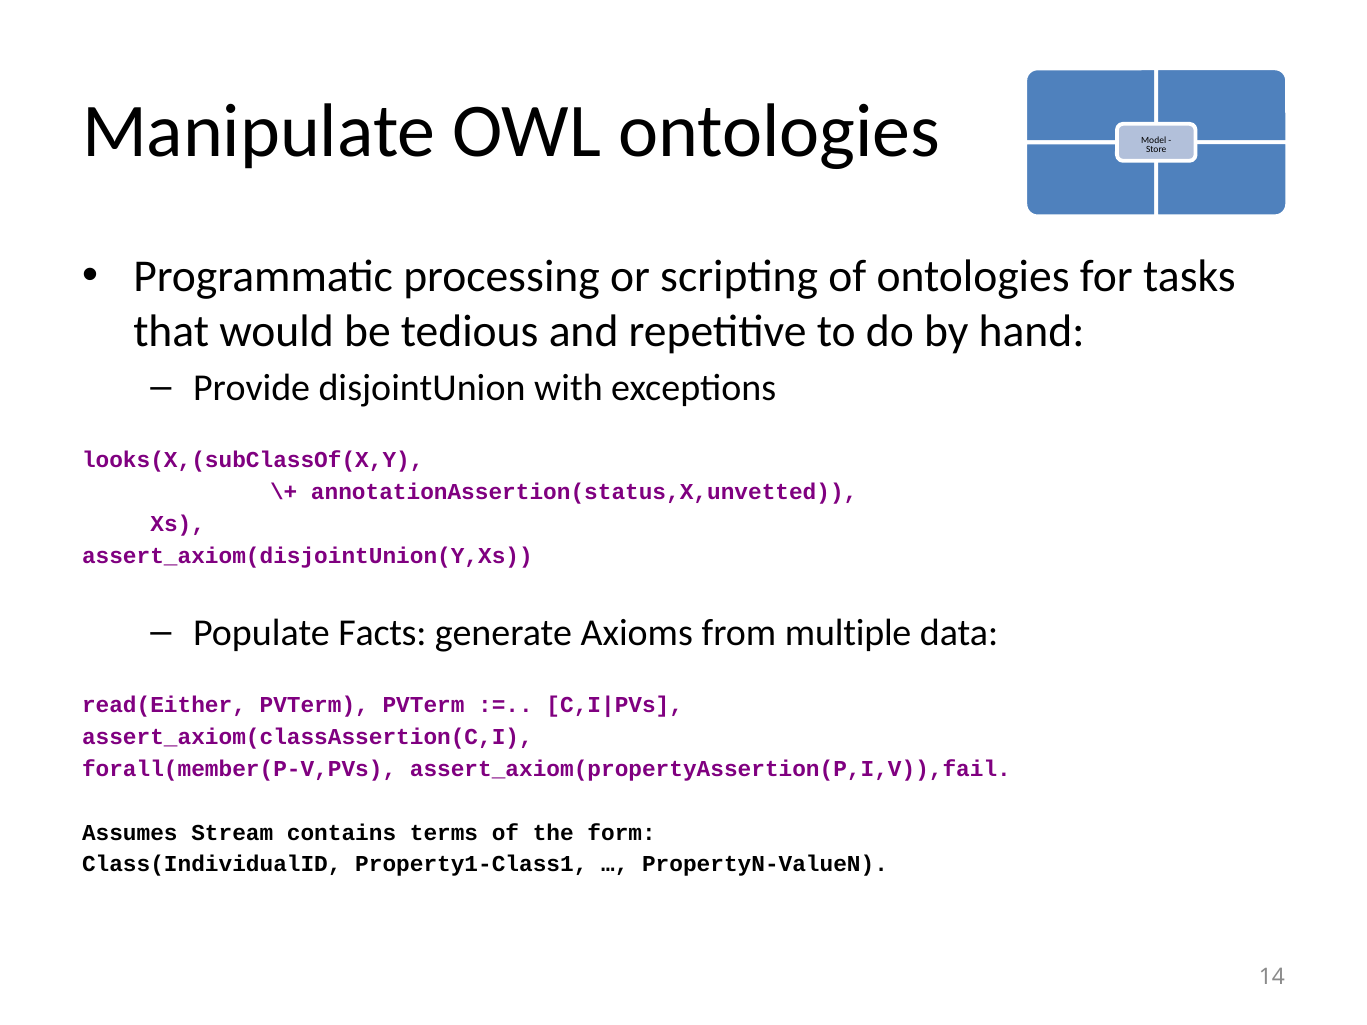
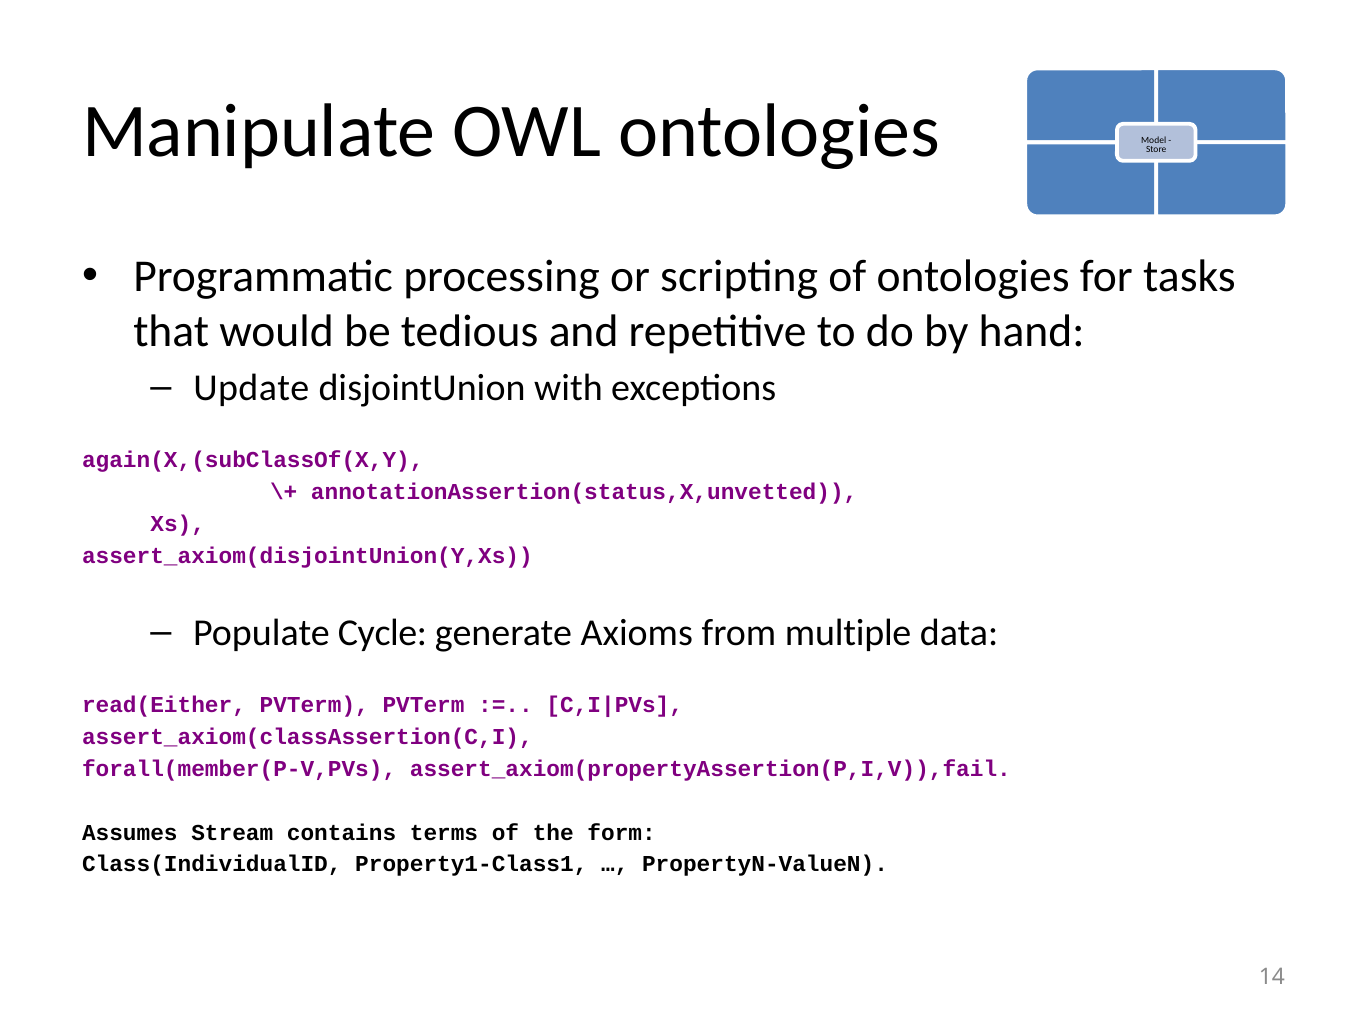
Provide: Provide -> Update
looks(X,(subClassOf(X,Y: looks(X,(subClassOf(X,Y -> again(X,(subClassOf(X,Y
Facts: Facts -> Cycle
